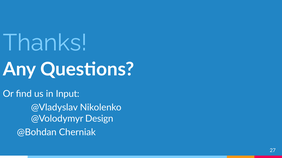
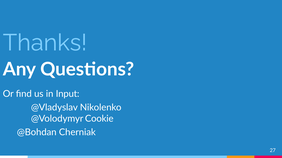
Design: Design -> Cookie
